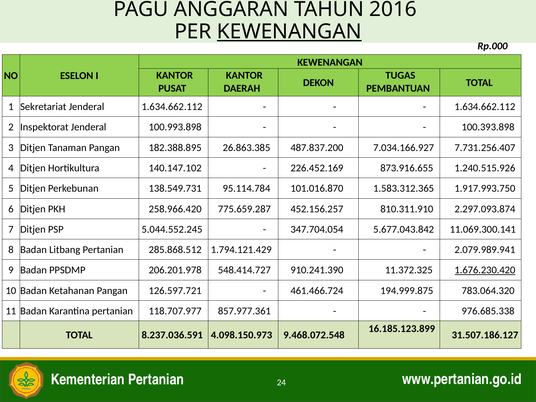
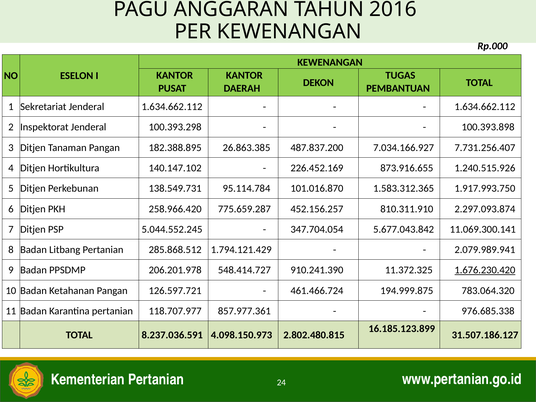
KEWENANGAN at (289, 32) underline: present -> none
100.993.898: 100.993.898 -> 100.393.298
9.468.072.548: 9.468.072.548 -> 2.802.480.815
